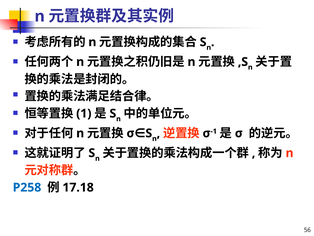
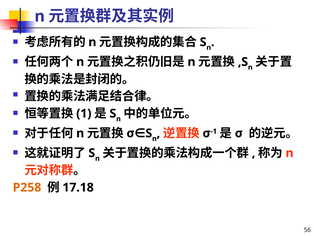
P258 colour: blue -> orange
